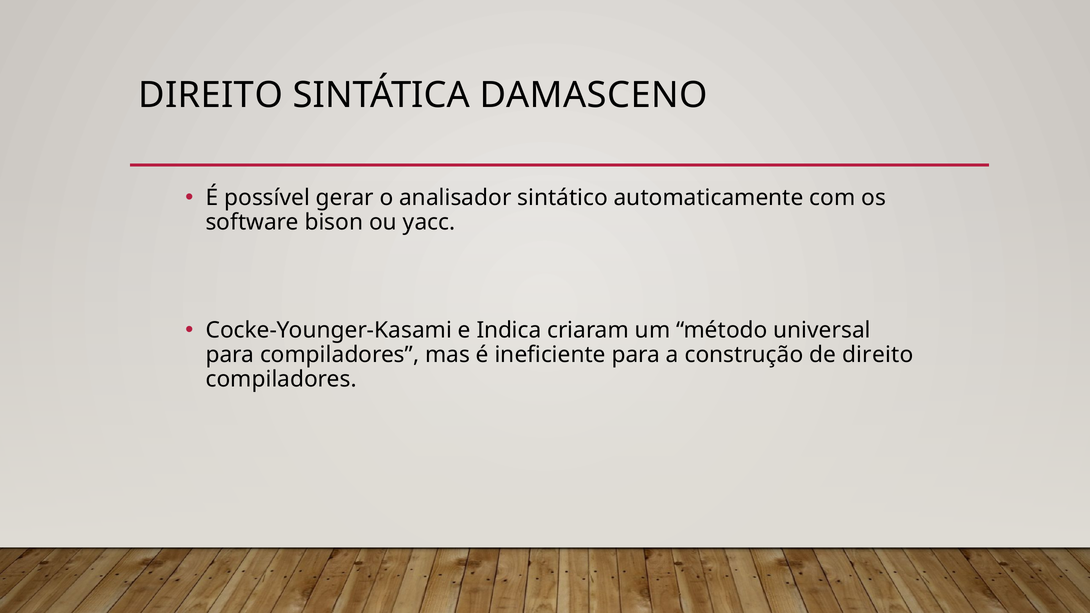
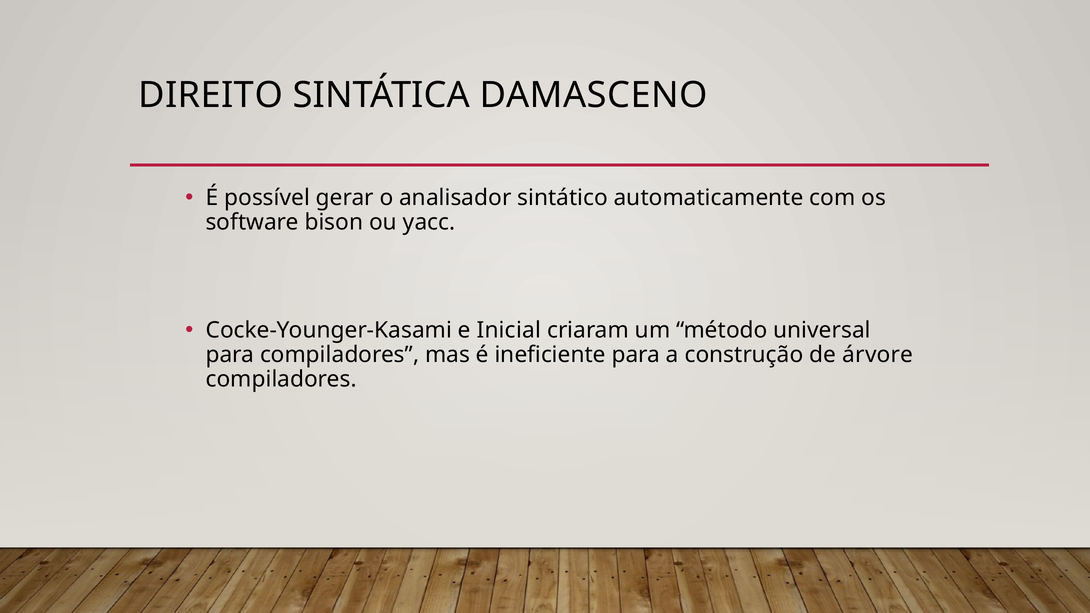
Indica: Indica -> Inicial
de direito: direito -> árvore
